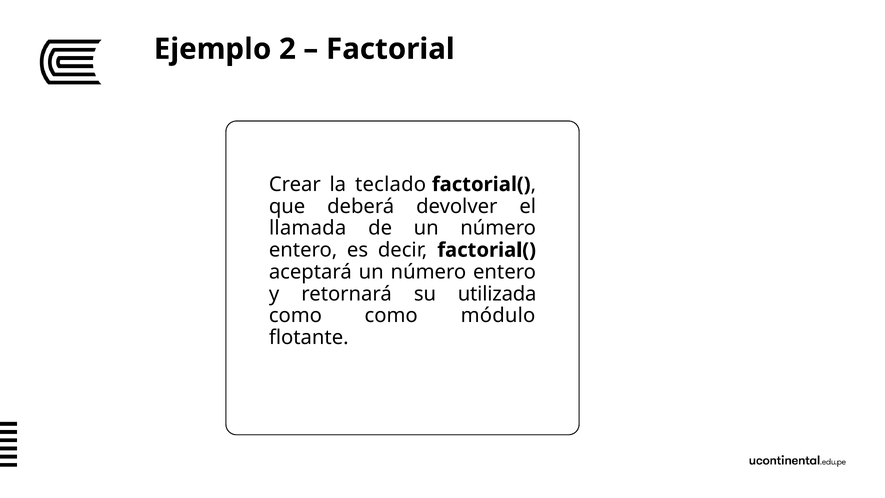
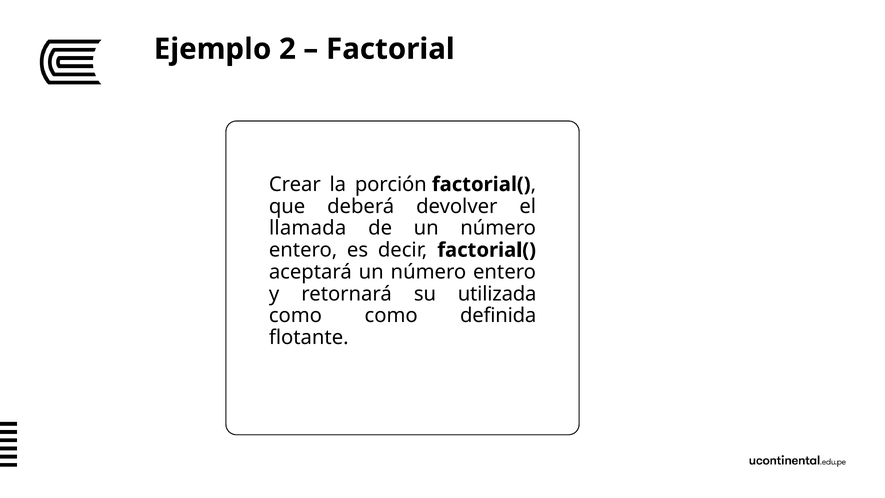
teclado: teclado -> porción
módulo: módulo -> definida
